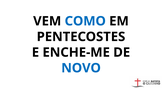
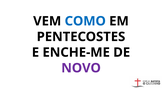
NOVO colour: blue -> purple
